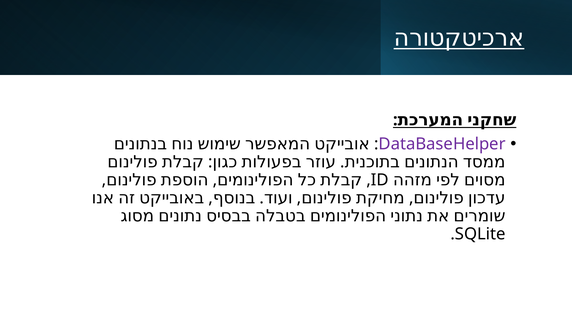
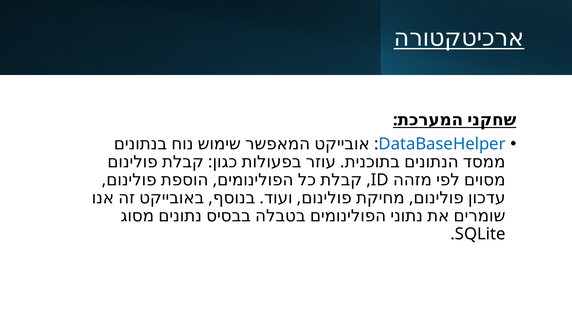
DataBaseHelper colour: purple -> blue
